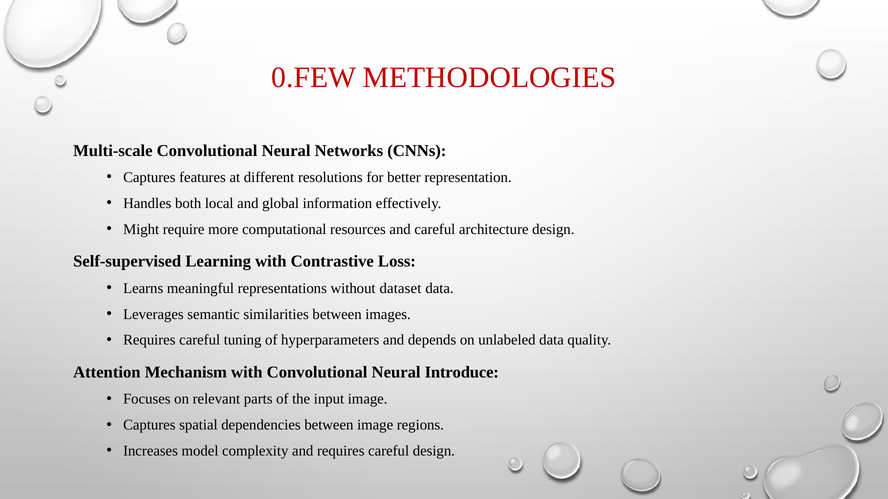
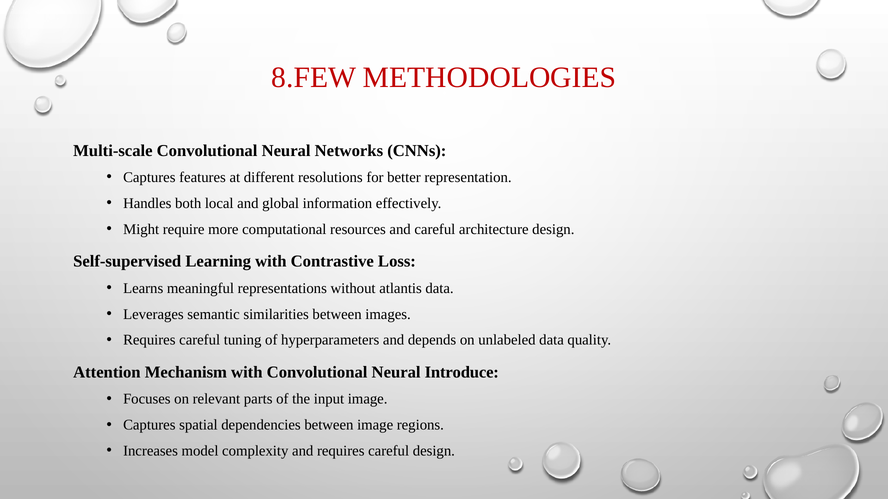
0.FEW: 0.FEW -> 8.FEW
dataset: dataset -> atlantis
